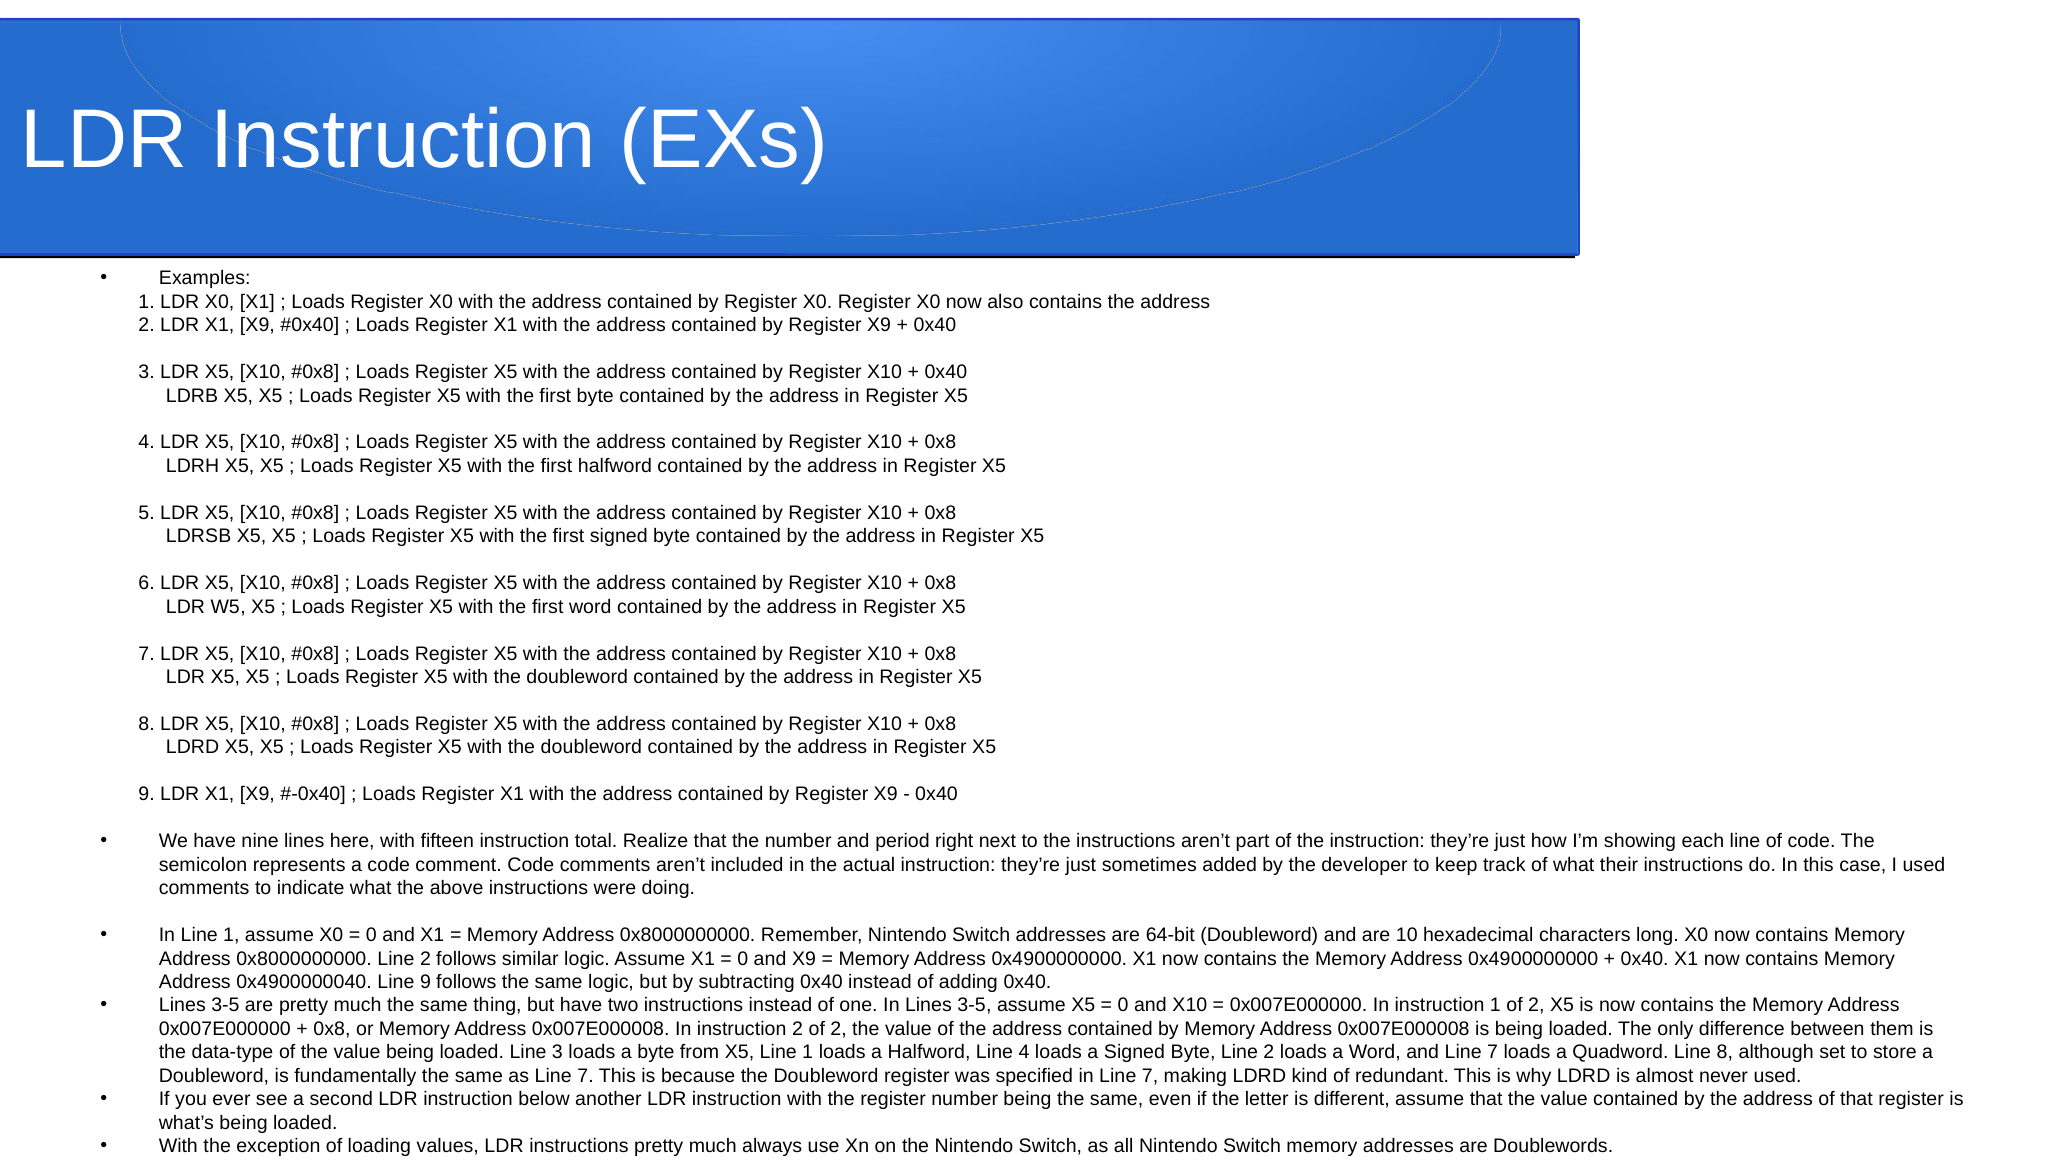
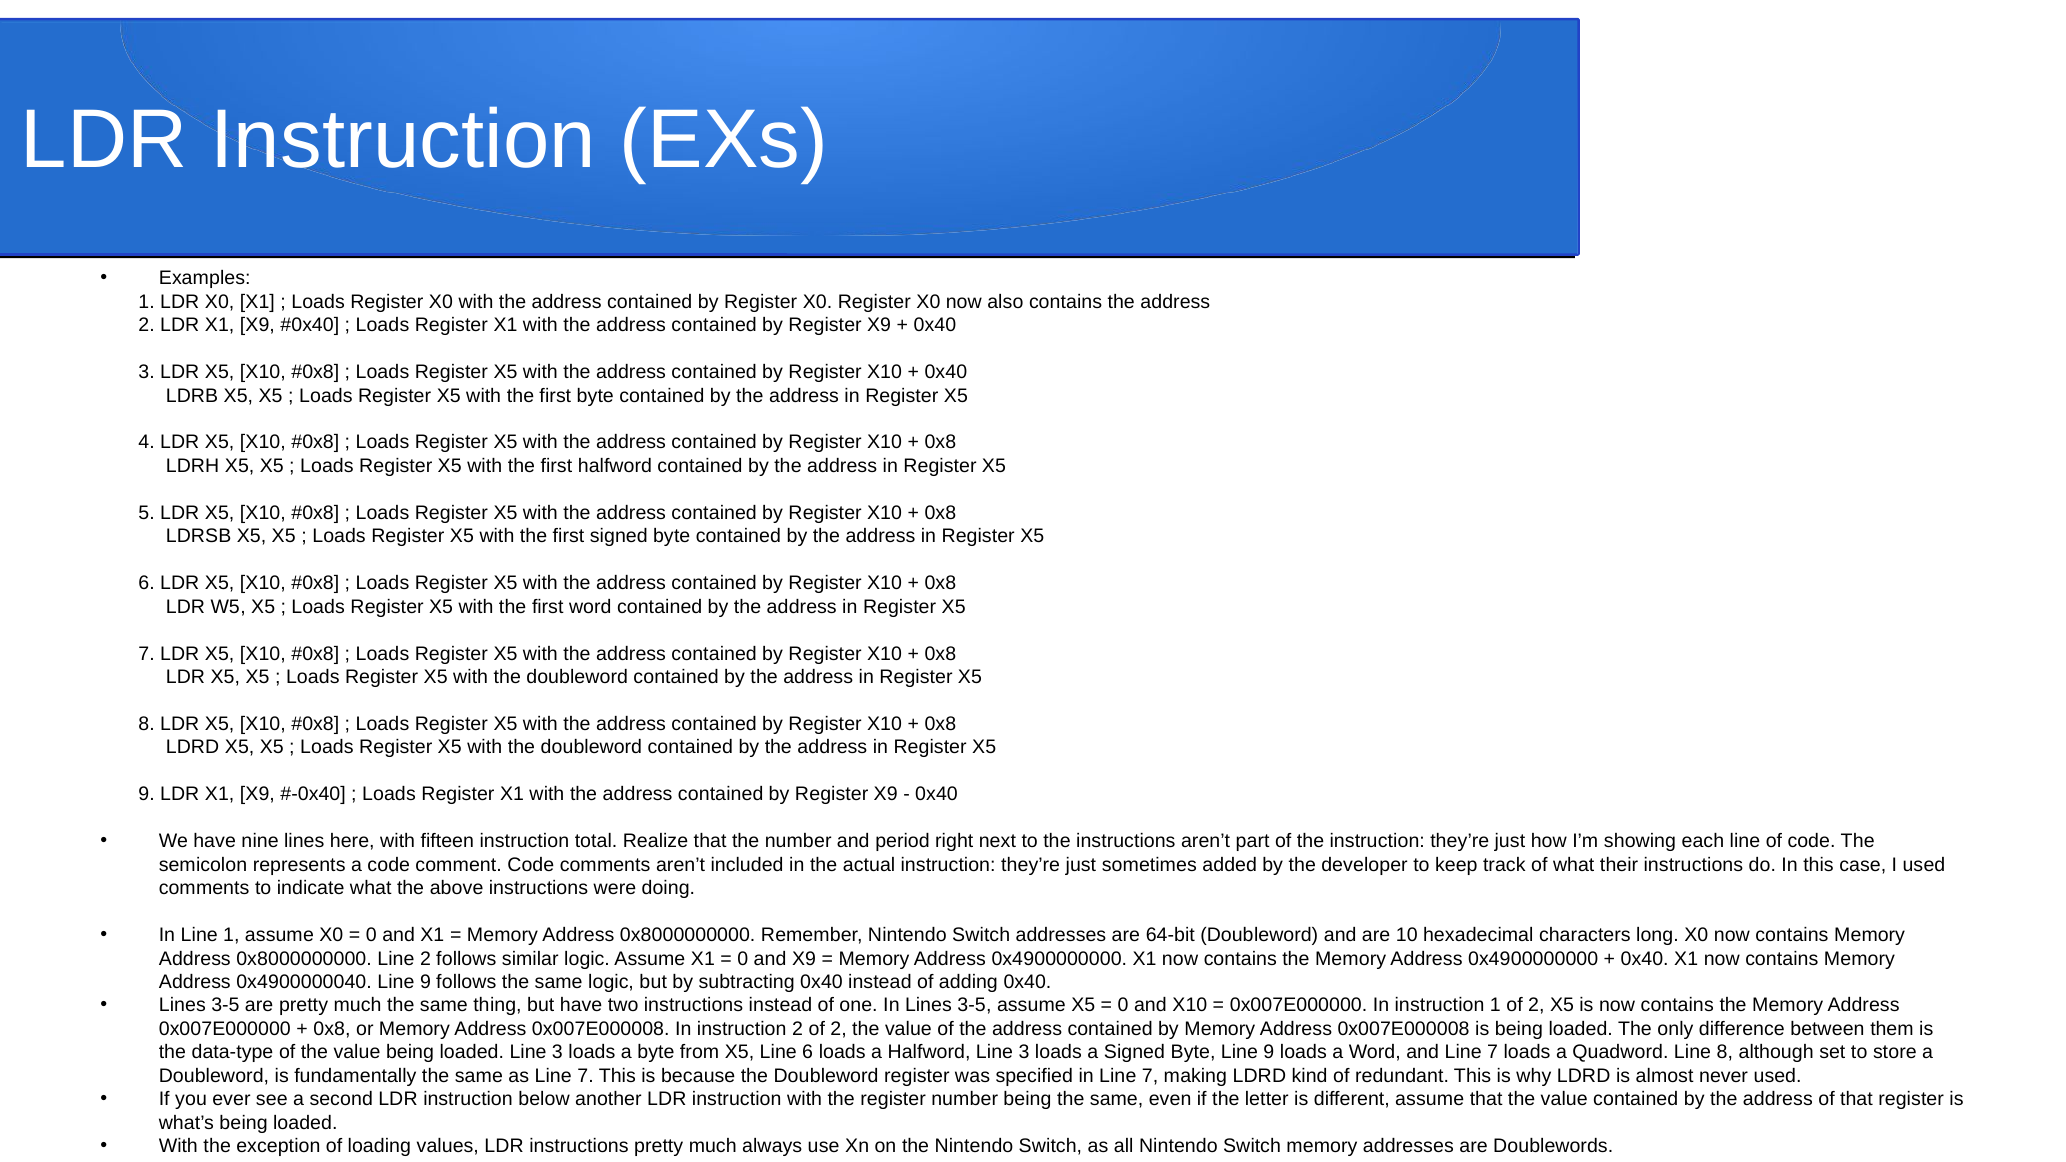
X5 Line 1: 1 -> 6
Halfword Line 4: 4 -> 3
Byte Line 2: 2 -> 9
